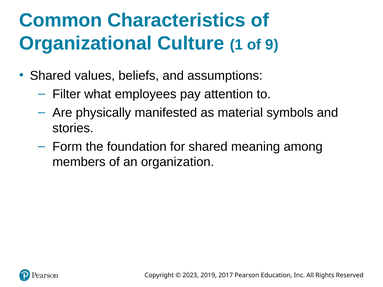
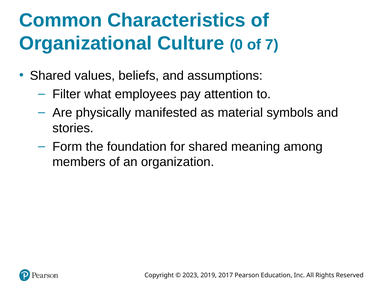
1: 1 -> 0
9: 9 -> 7
